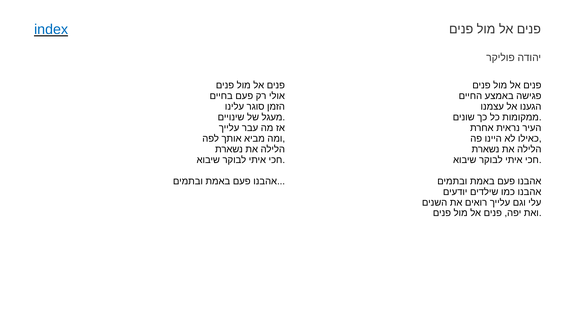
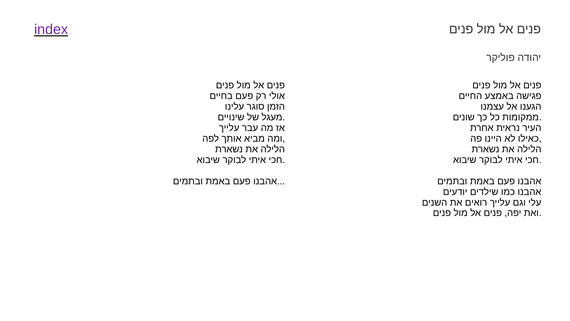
index colour: blue -> purple
